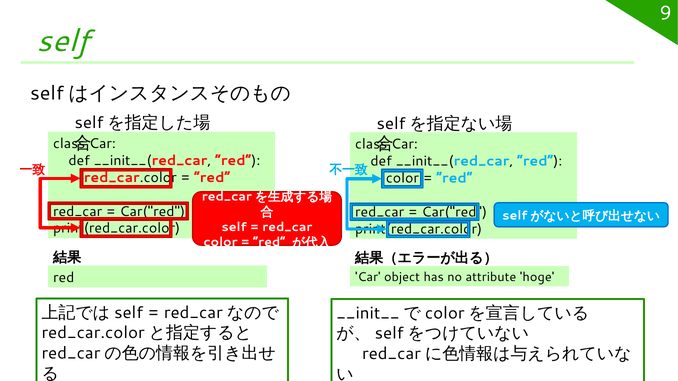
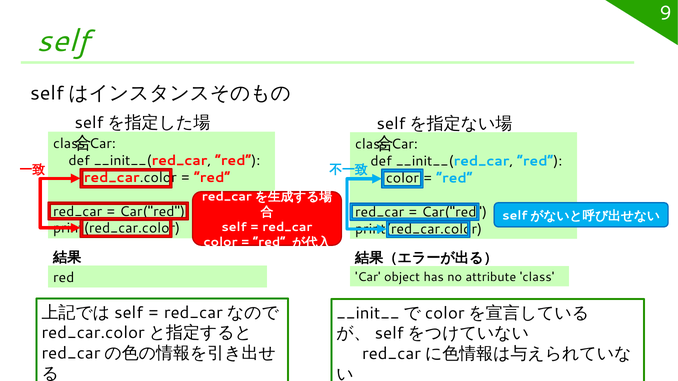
attribute hoge: hoge -> class
